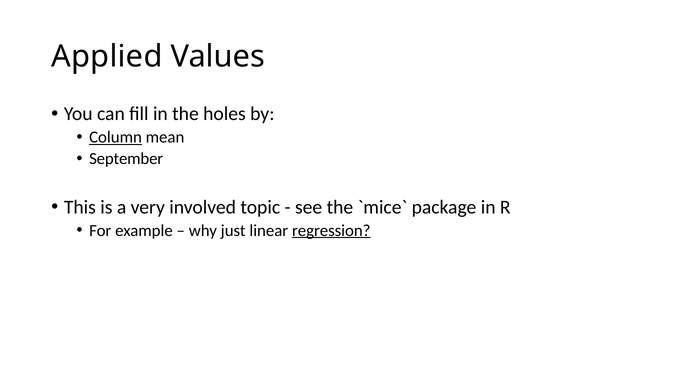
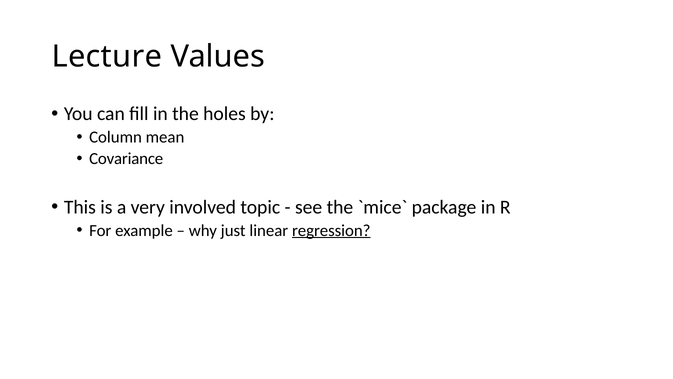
Applied: Applied -> Lecture
Column underline: present -> none
September: September -> Covariance
